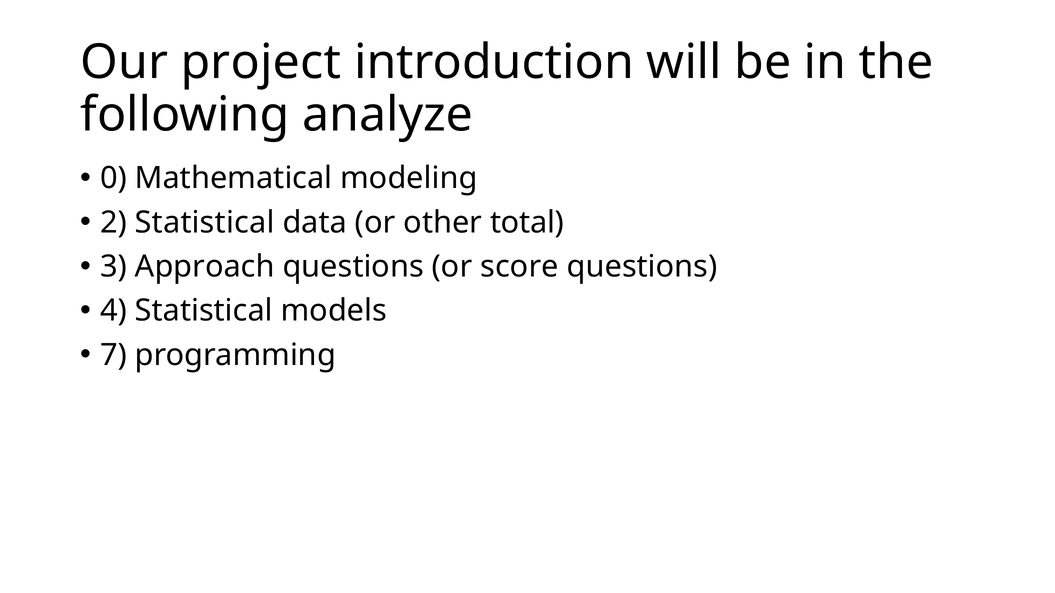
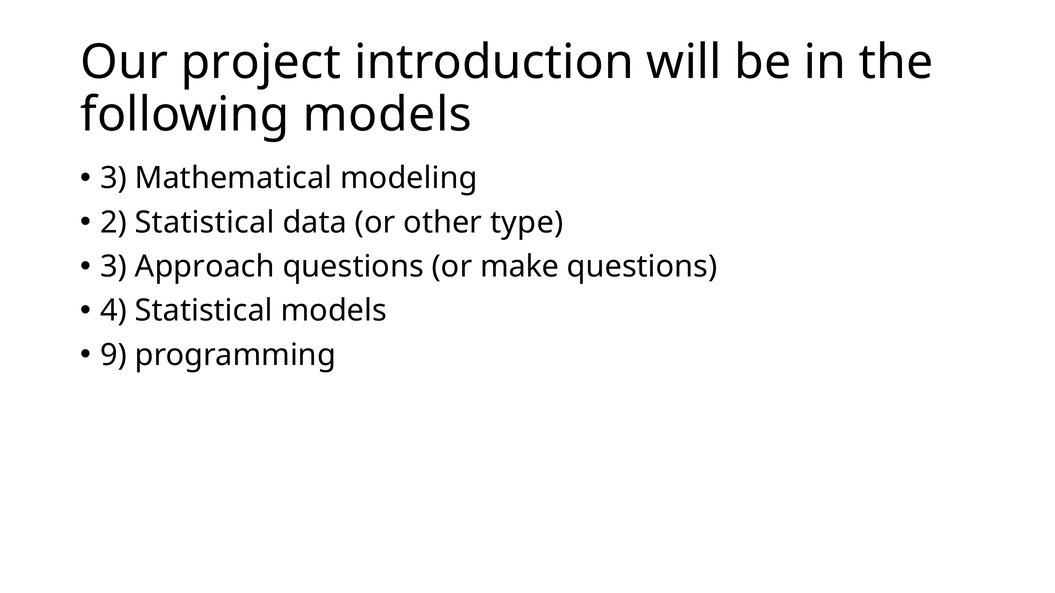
following analyze: analyze -> models
0 at (114, 178): 0 -> 3
total: total -> type
score: score -> make
7: 7 -> 9
